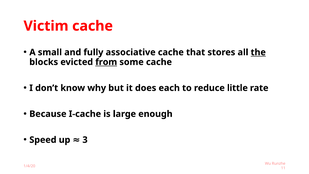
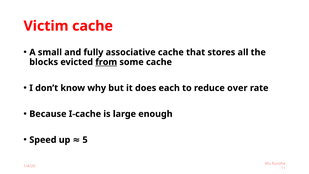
the underline: present -> none
little: little -> over
3: 3 -> 5
